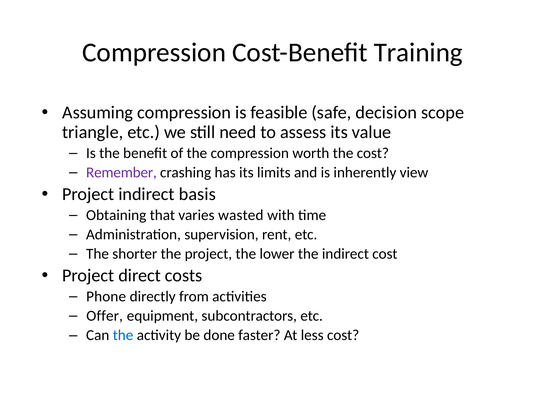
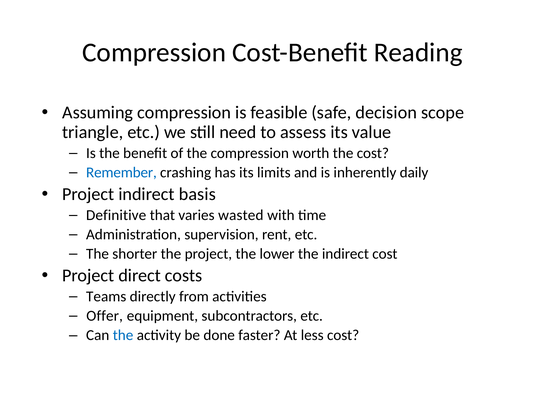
Training: Training -> Reading
Remember colour: purple -> blue
view: view -> daily
Obtaining: Obtaining -> Definitive
Phone: Phone -> Teams
